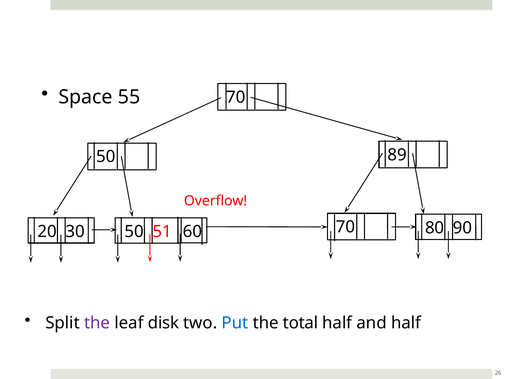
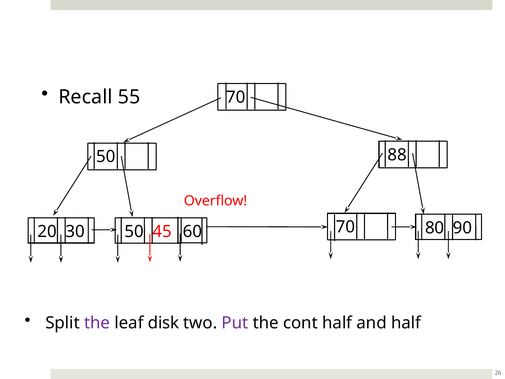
Space: Space -> Recall
89: 89 -> 88
51: 51 -> 45
Put colour: blue -> purple
total: total -> cont
